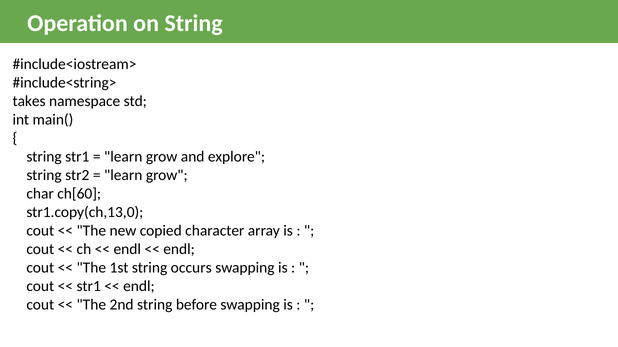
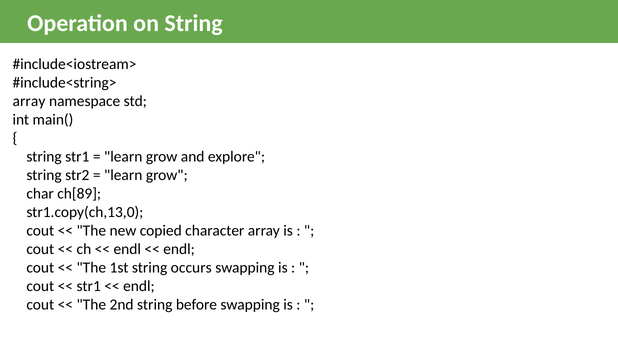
takes at (29, 101): takes -> array
ch[60: ch[60 -> ch[89
